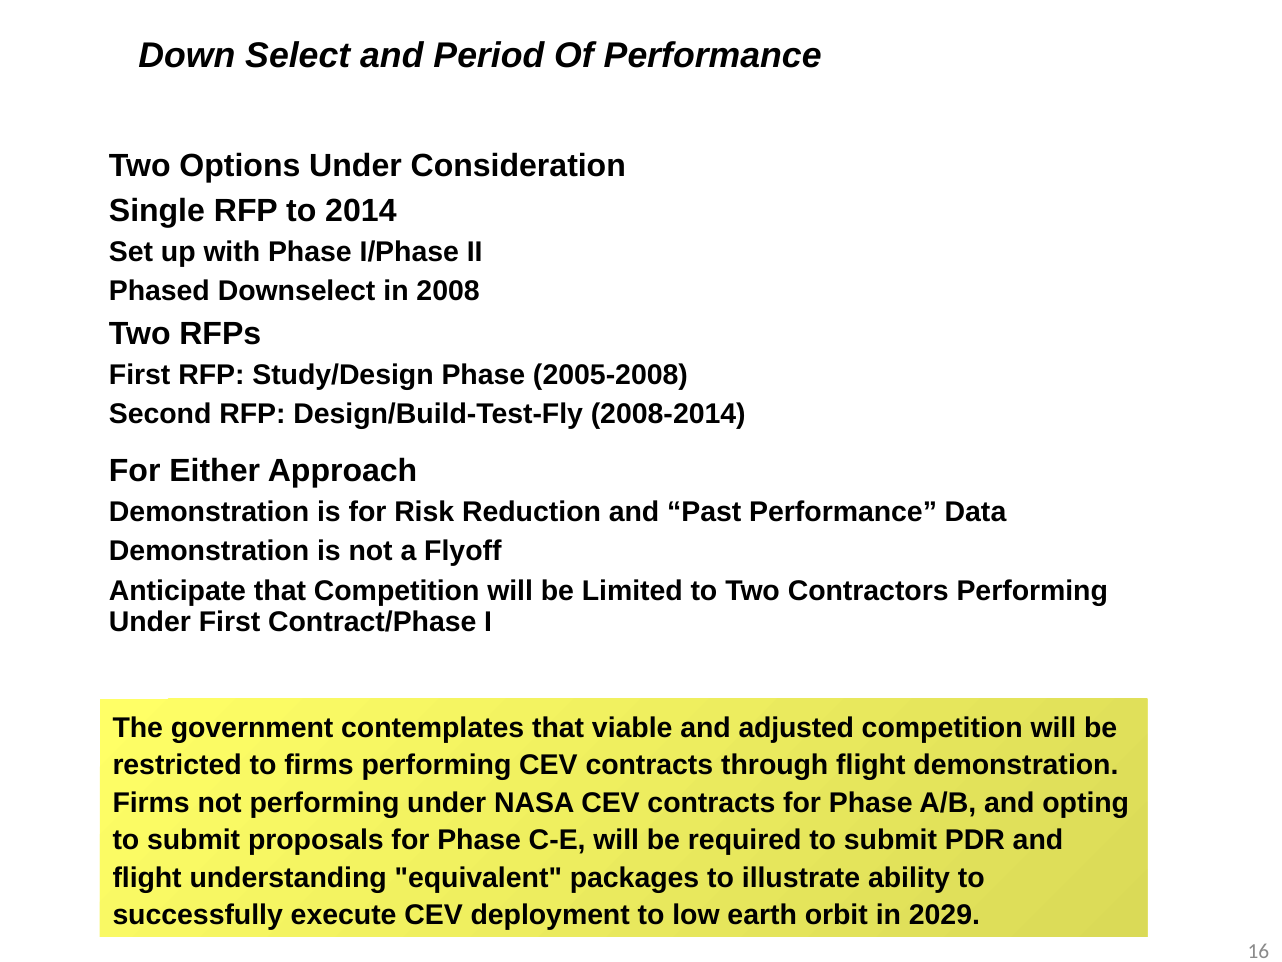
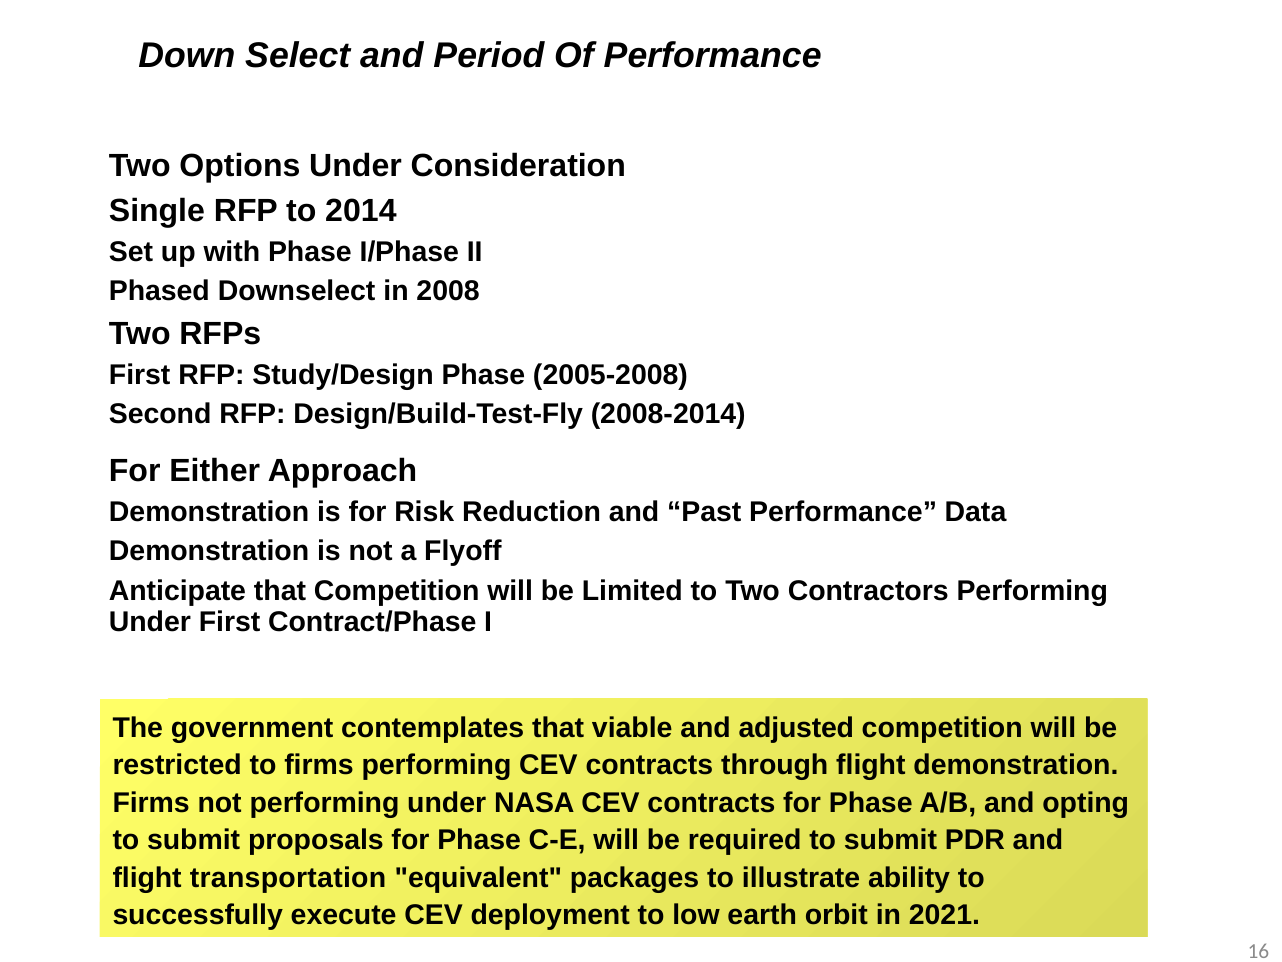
understanding: understanding -> transportation
2029: 2029 -> 2021
